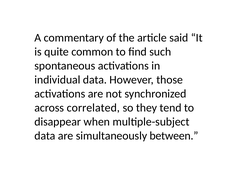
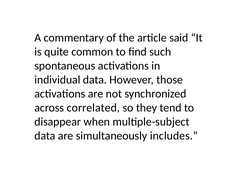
between: between -> includes
